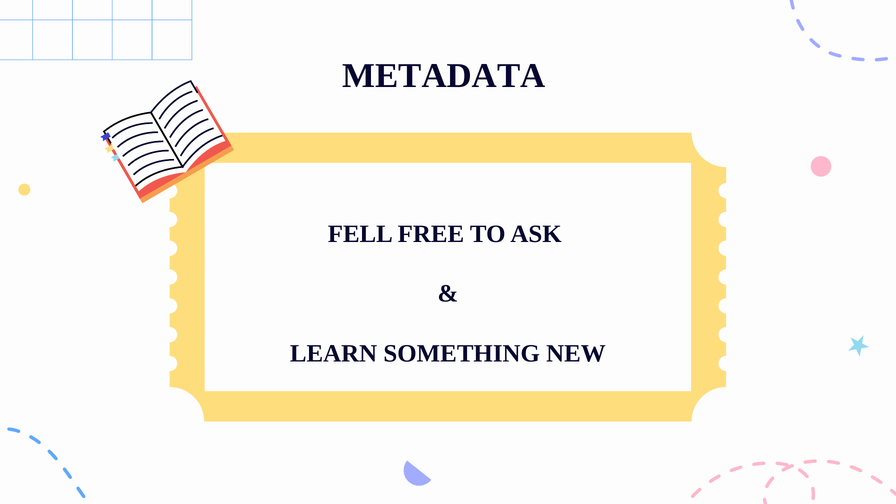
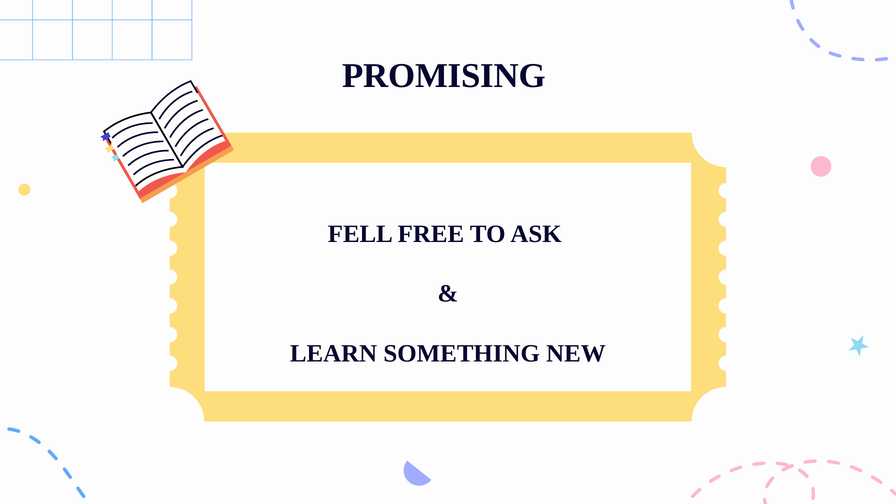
METADATA: METADATA -> PROMISING
